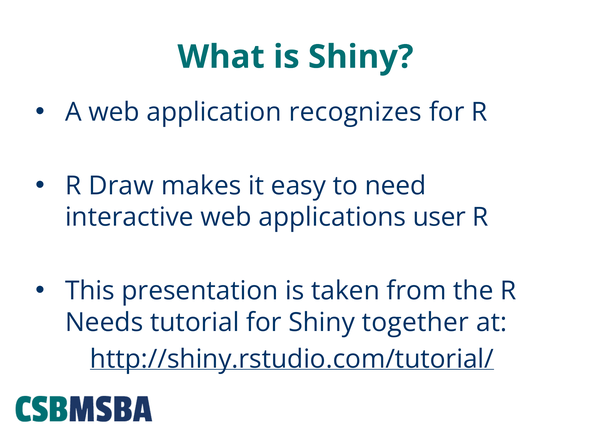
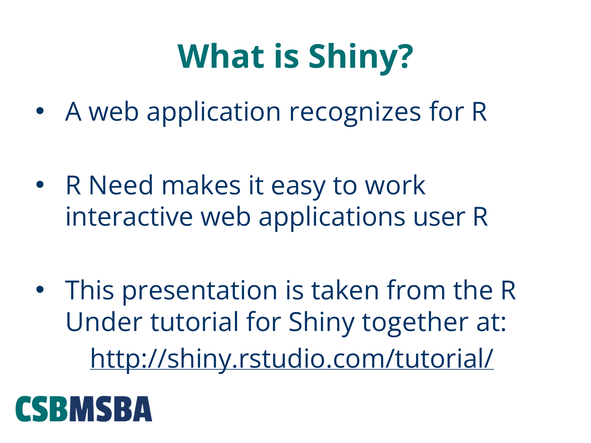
Draw: Draw -> Need
need: need -> work
Needs: Needs -> Under
